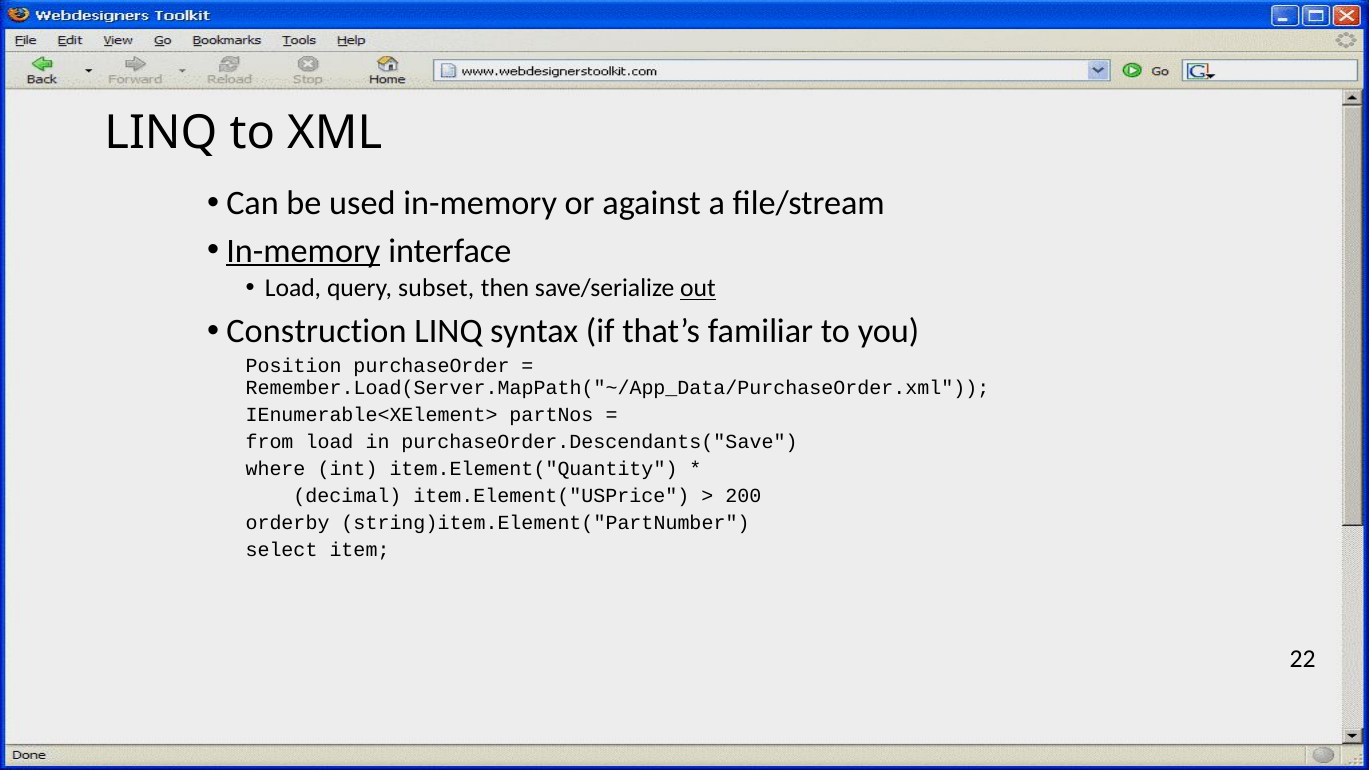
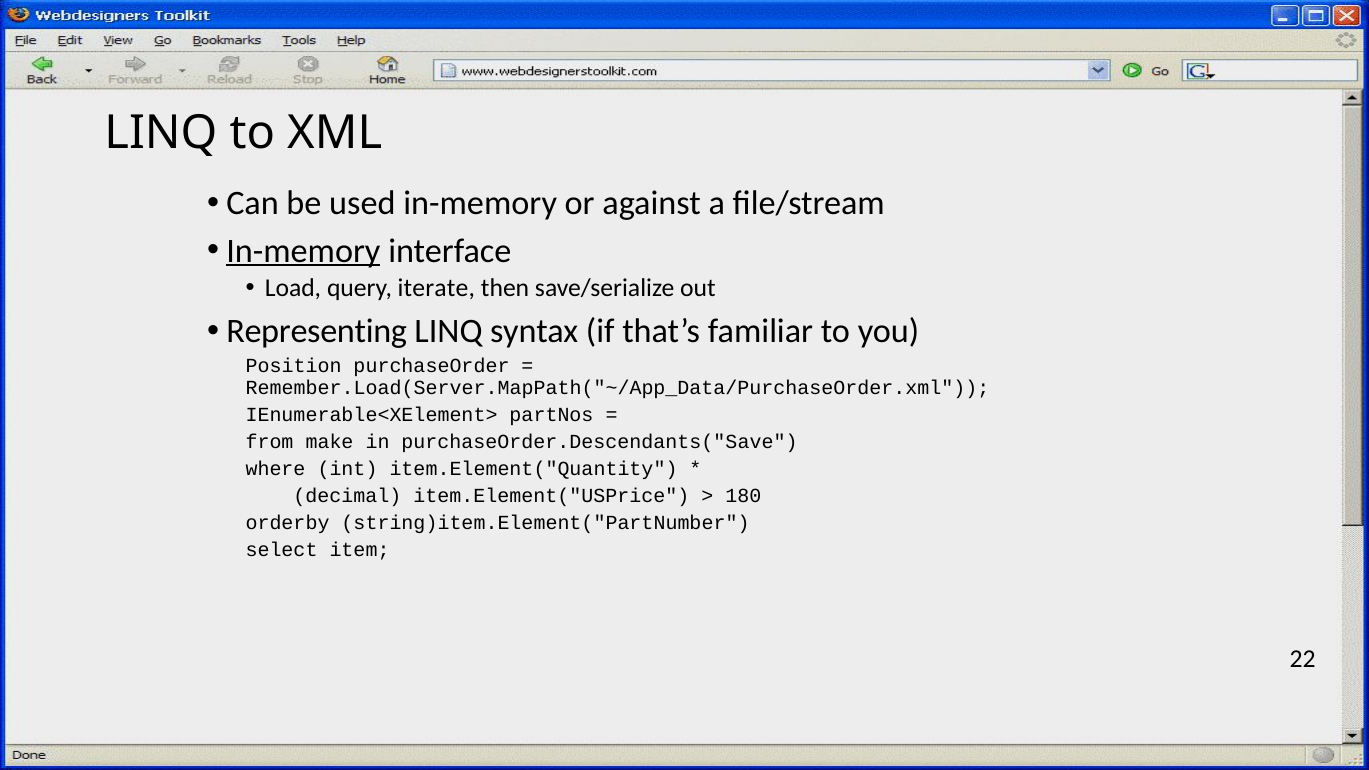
subset: subset -> iterate
out underline: present -> none
Construction: Construction -> Representing
from load: load -> make
200: 200 -> 180
